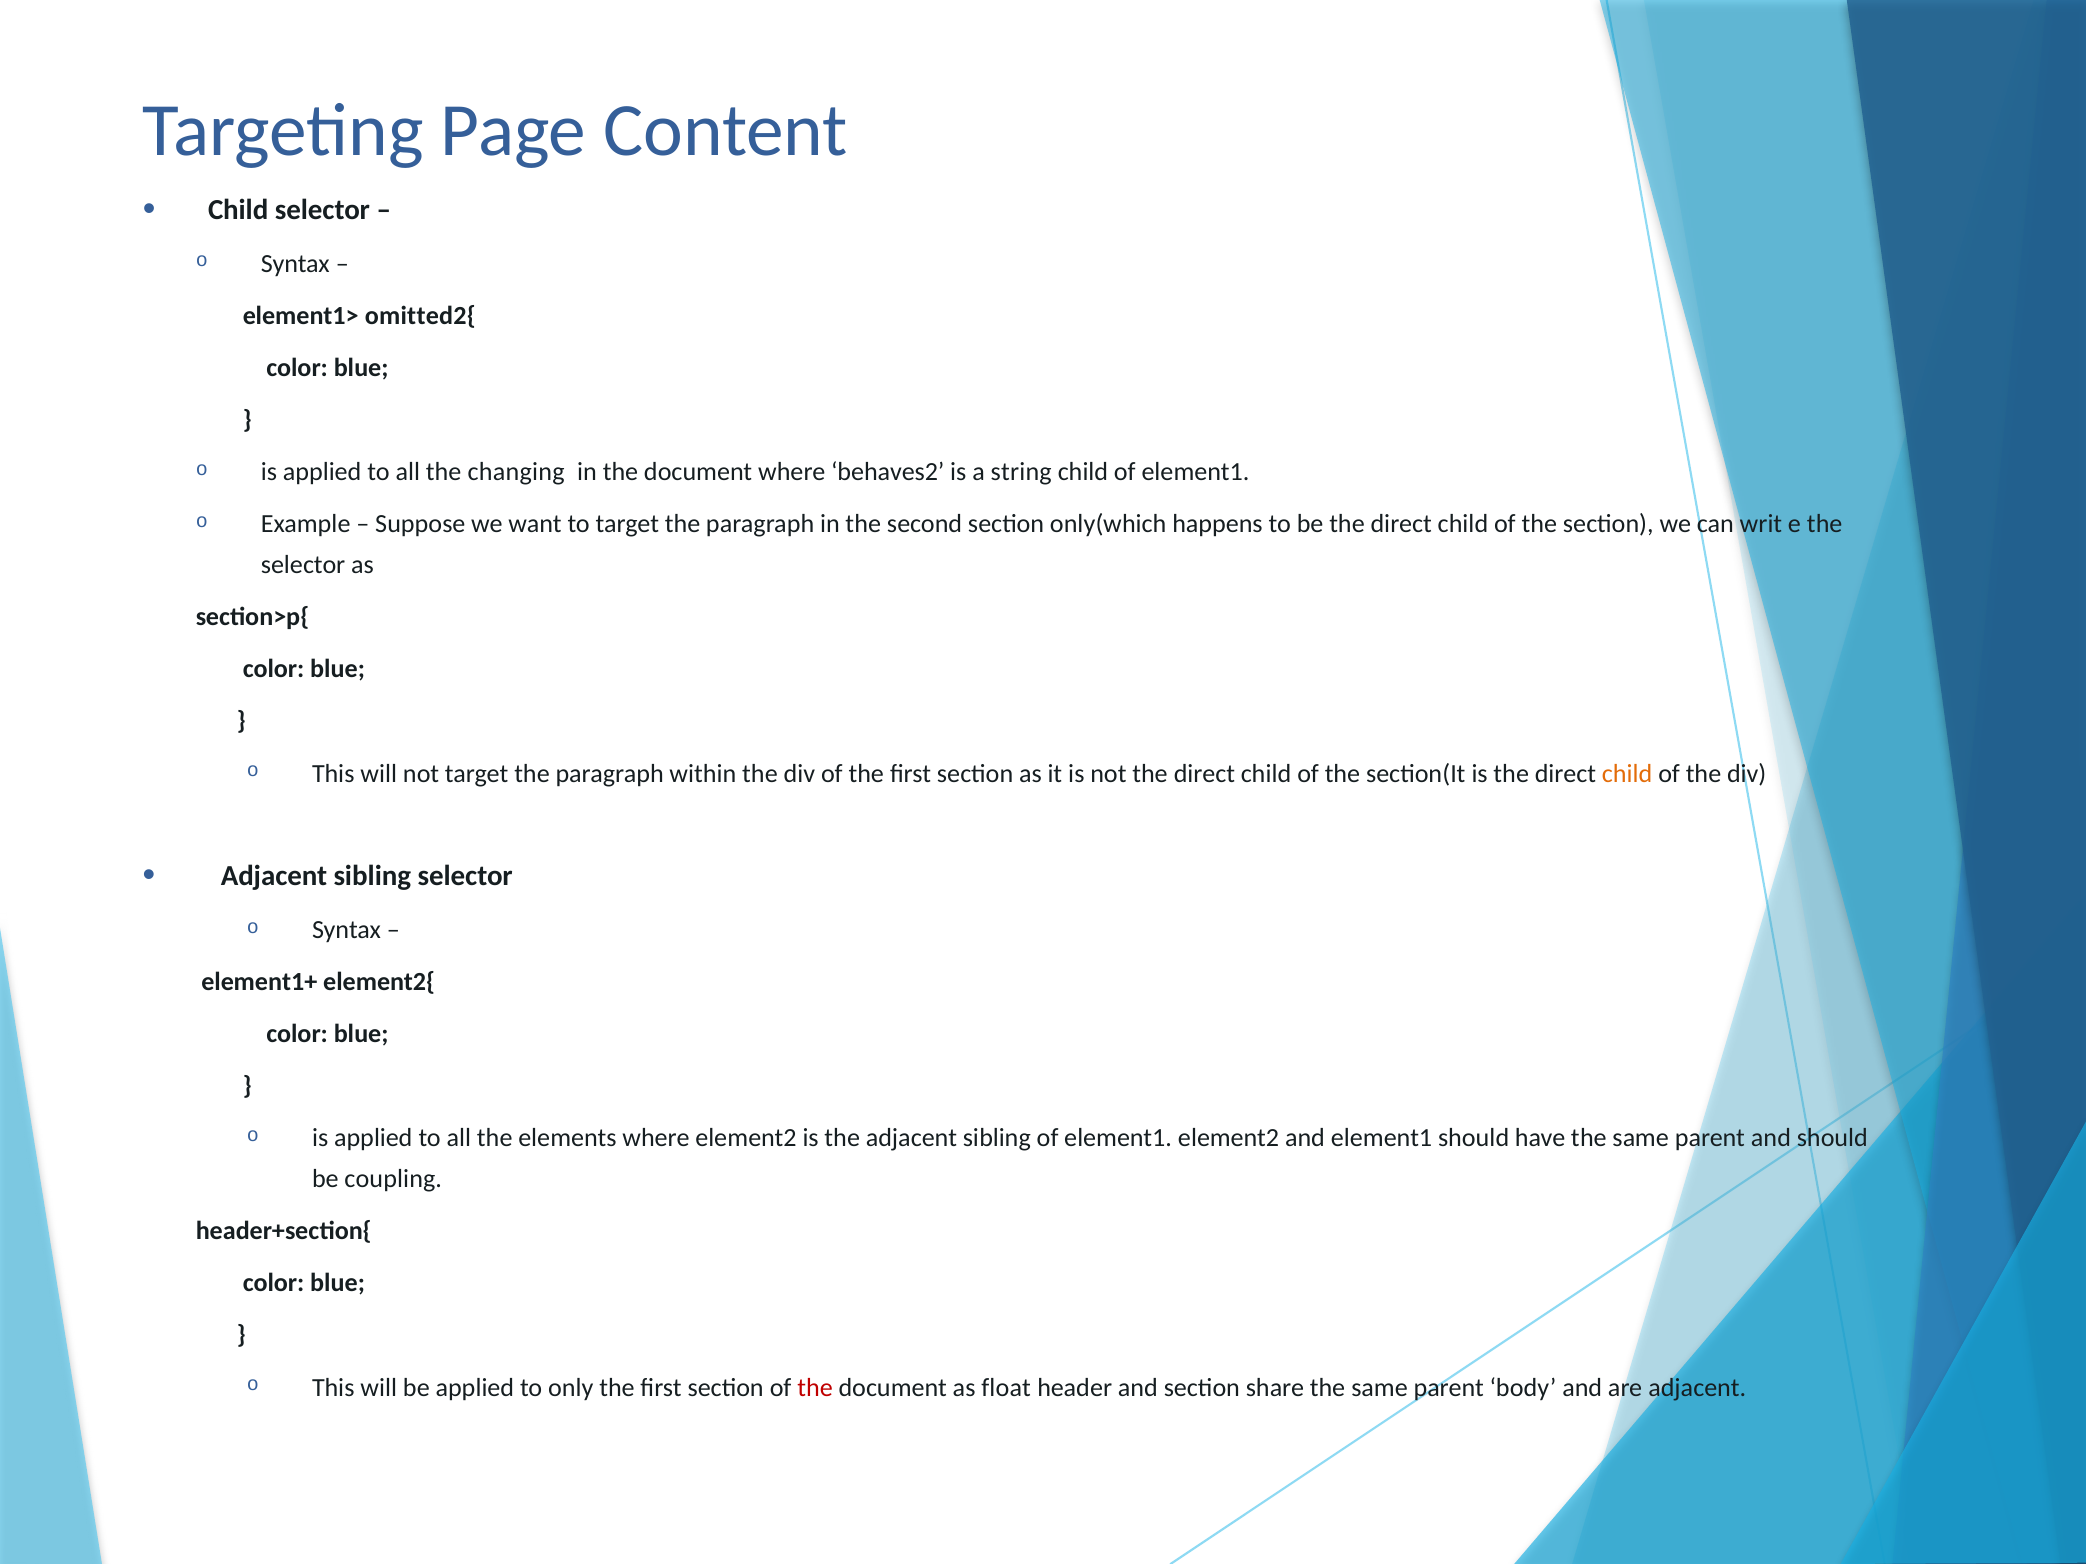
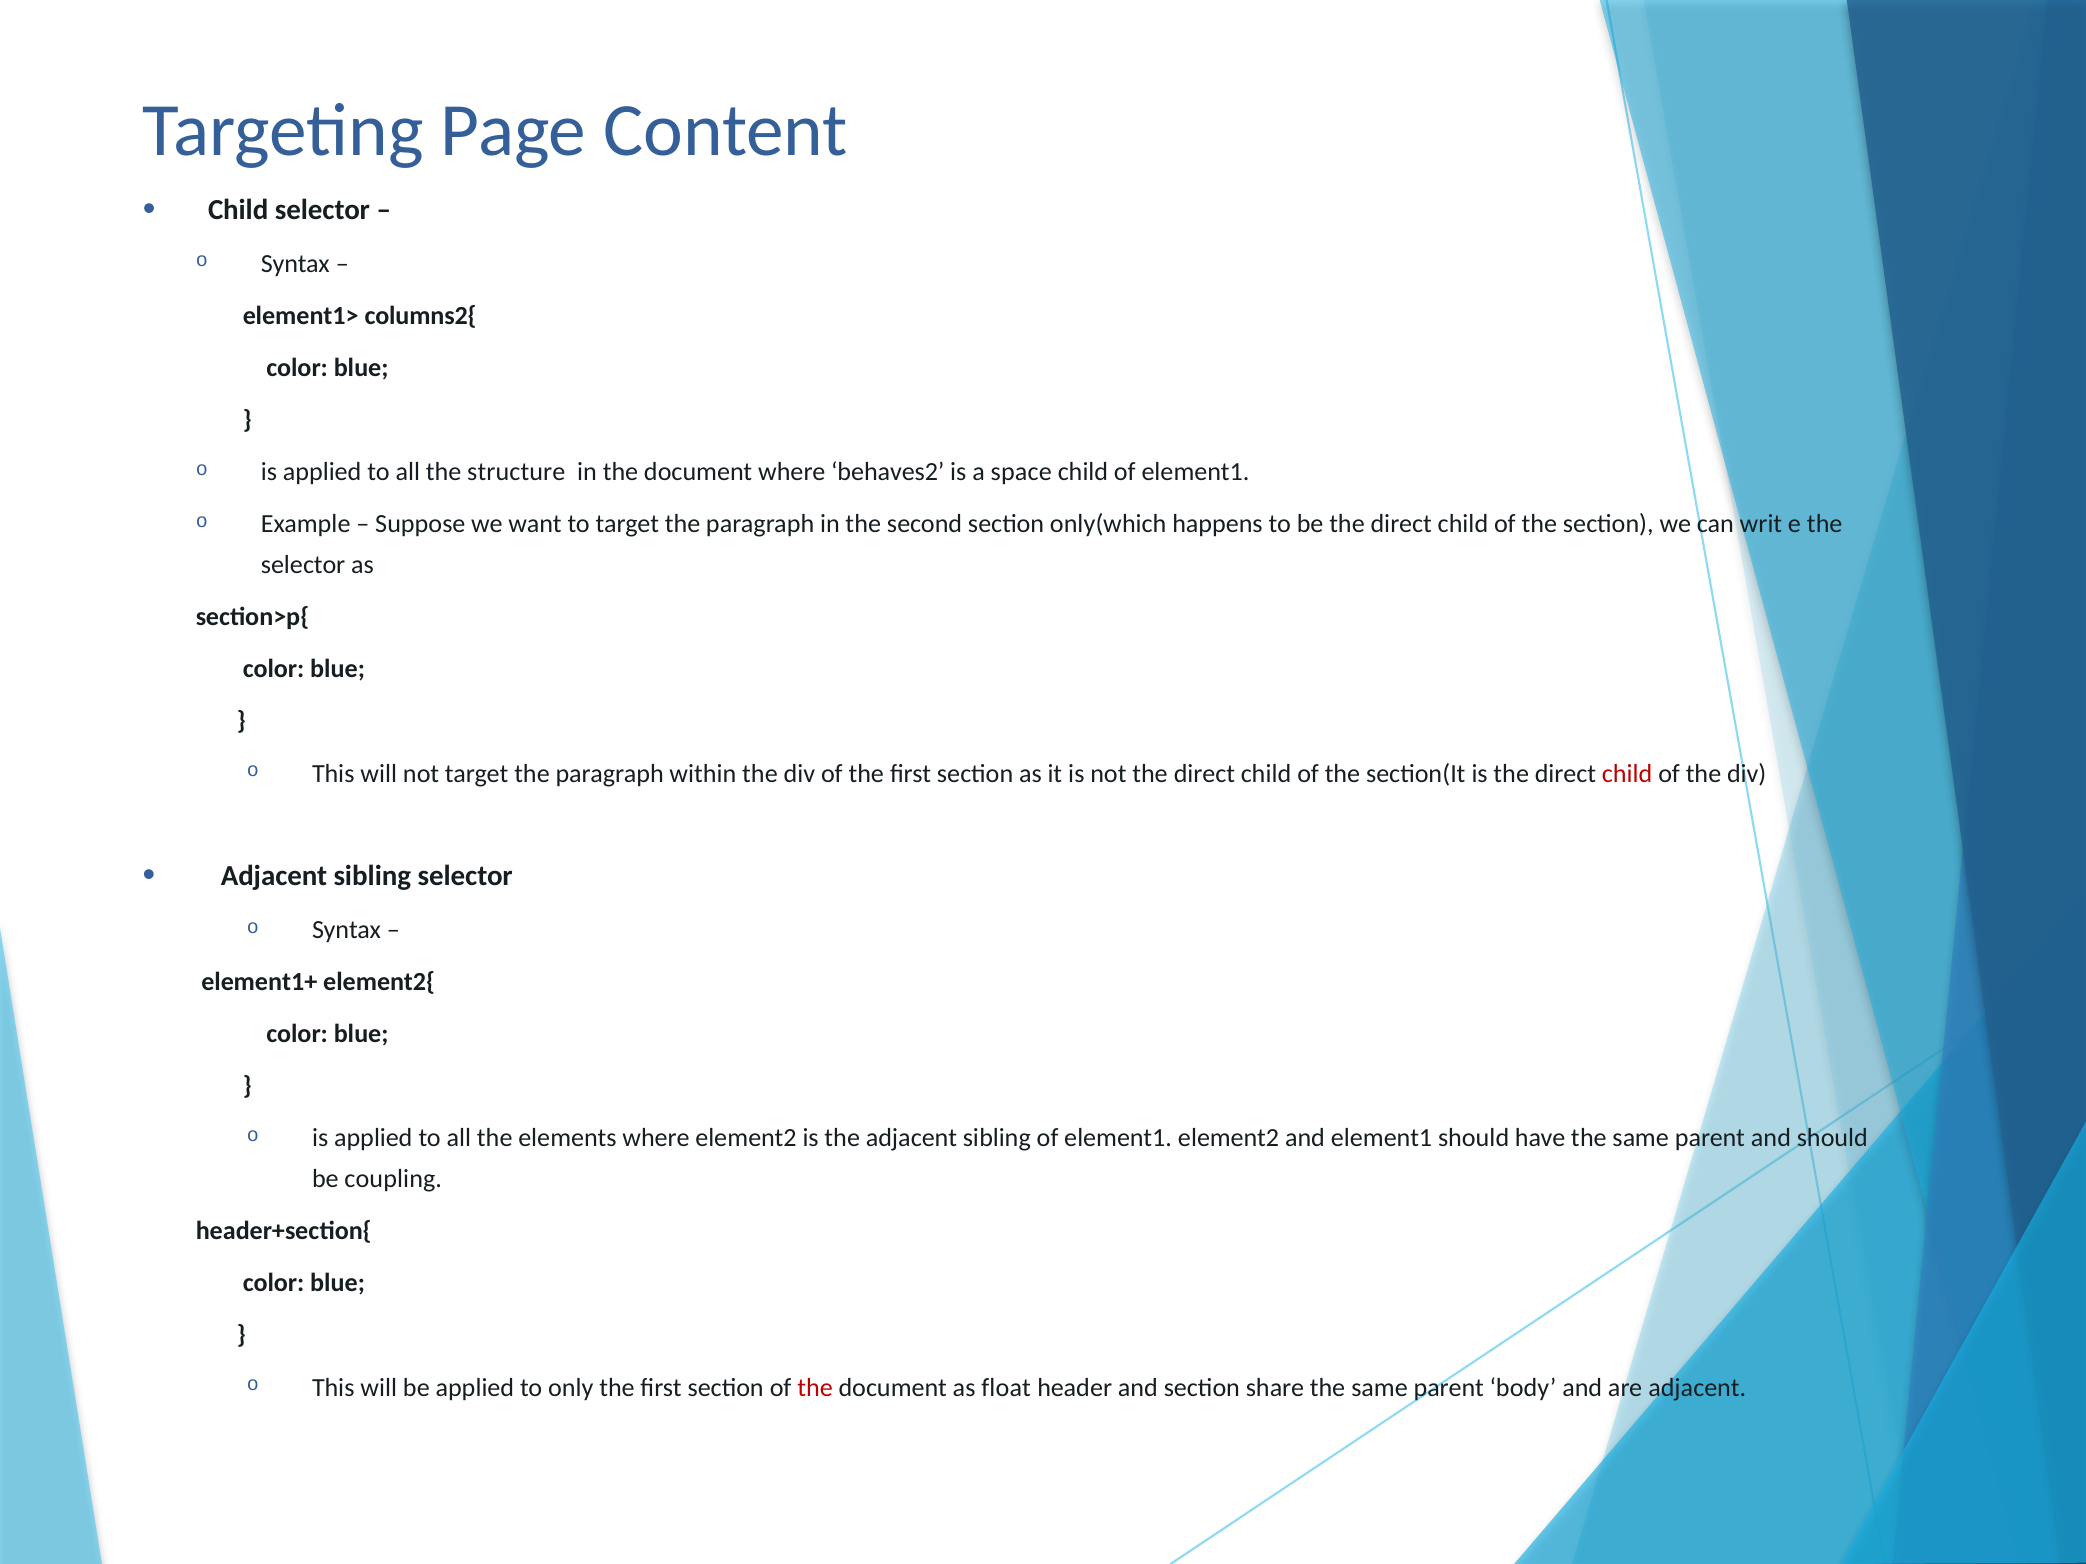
omitted2{: omitted2{ -> columns2{
changing: changing -> structure
string: string -> space
child at (1627, 774) colour: orange -> red
